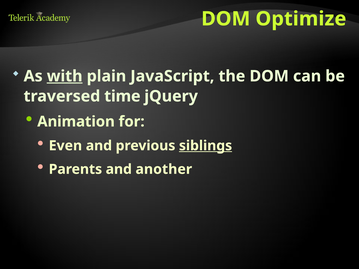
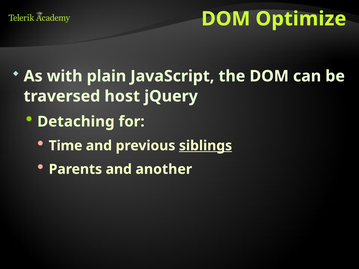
with underline: present -> none
time: time -> host
Animation: Animation -> Detaching
Even: Even -> Time
